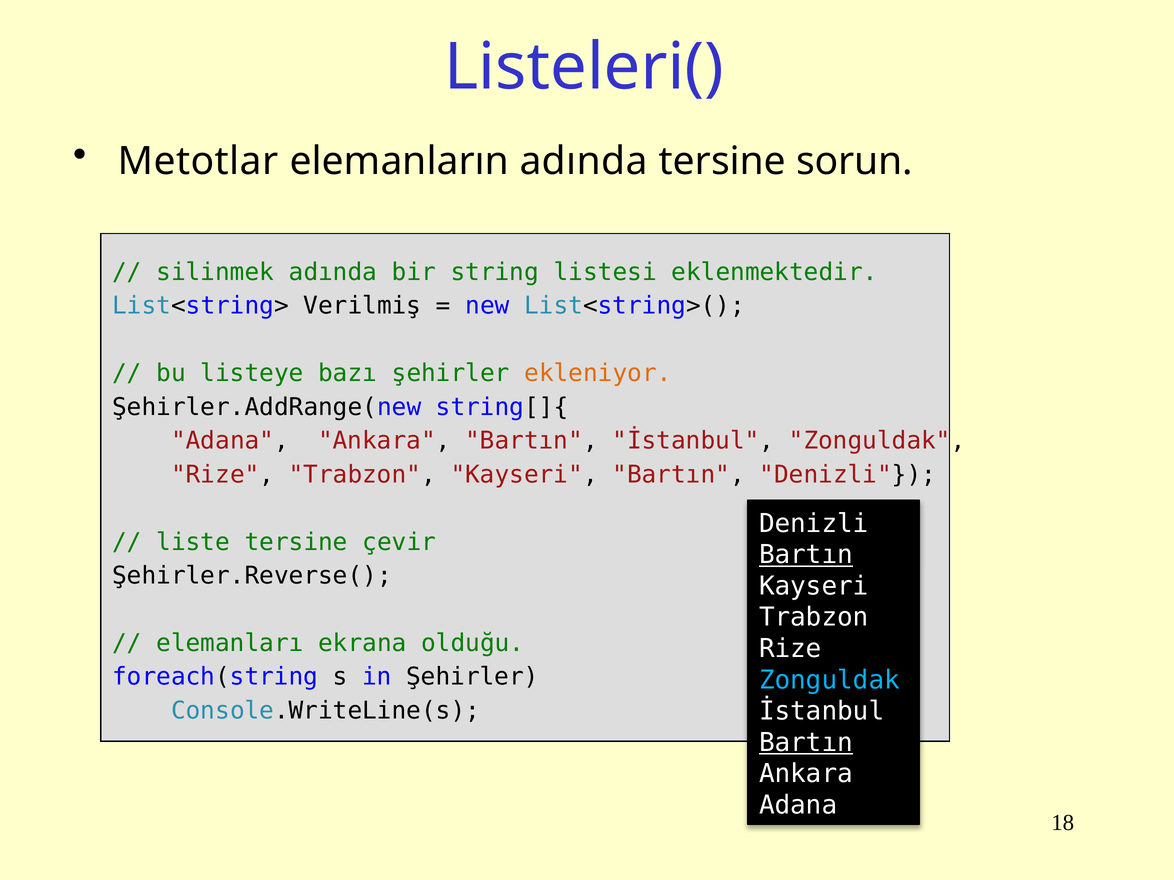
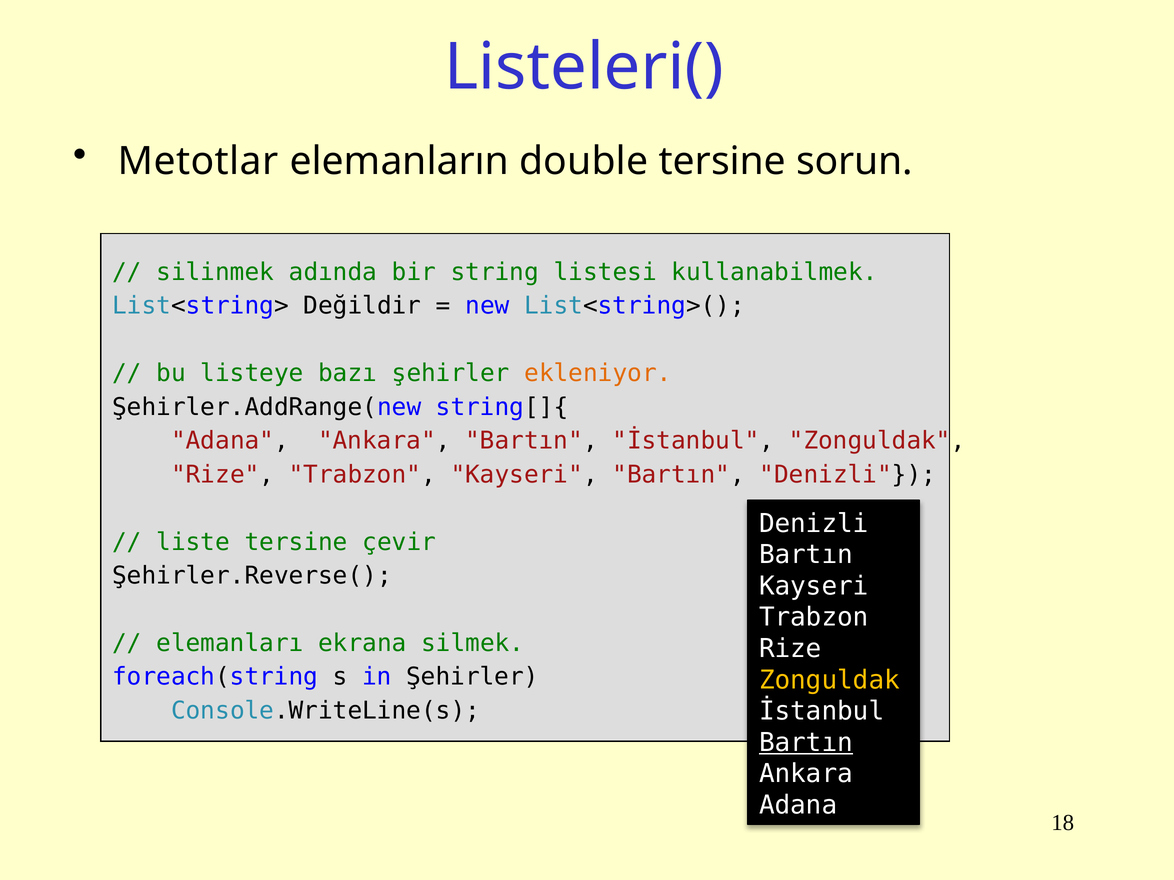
elemanların adında: adında -> double
eklenmektedir: eklenmektedir -> kullanabilmek
Verilmiş: Verilmiş -> Değildir
Bartın at (806, 555) underline: present -> none
olduğu: olduğu -> silmek
Zonguldak at (829, 680) colour: light blue -> yellow
